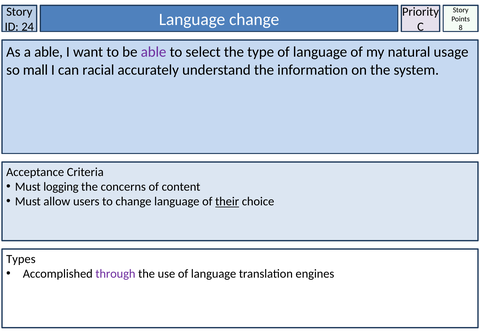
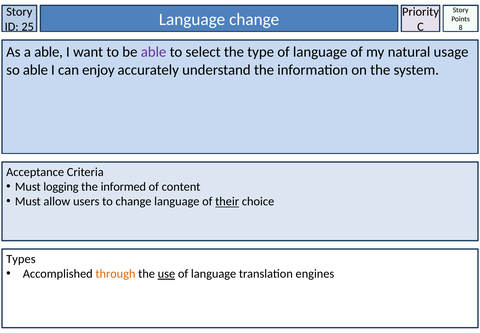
24: 24 -> 25
so mall: mall -> able
racial: racial -> enjoy
concerns: concerns -> informed
through colour: purple -> orange
use underline: none -> present
